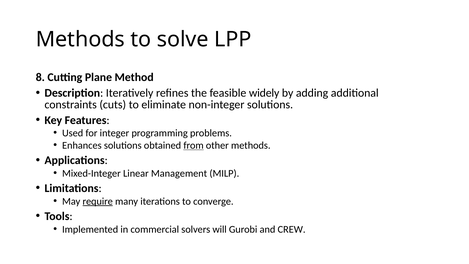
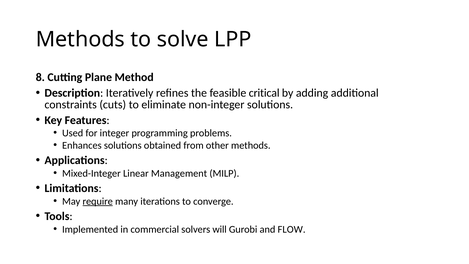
widely: widely -> critical
from underline: present -> none
CREW: CREW -> FLOW
